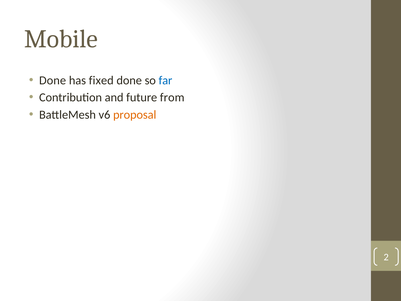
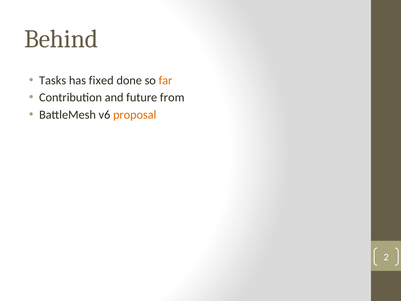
Mobile: Mobile -> Behind
Done at (53, 80): Done -> Tasks
far colour: blue -> orange
